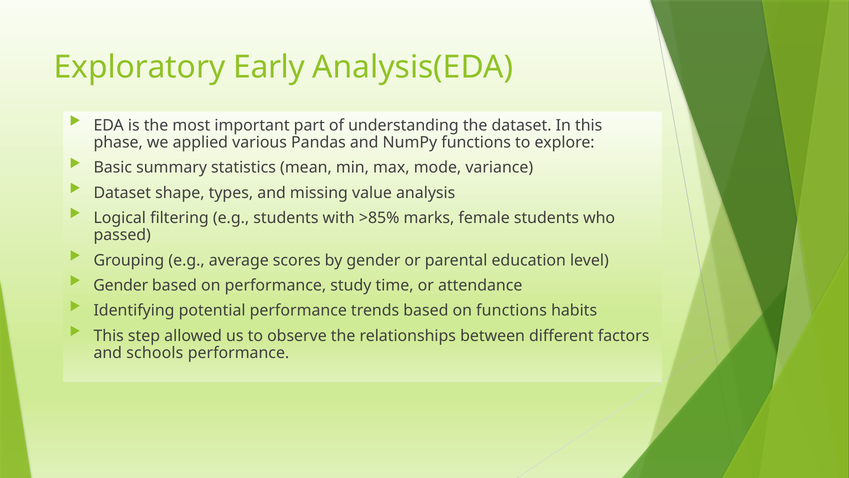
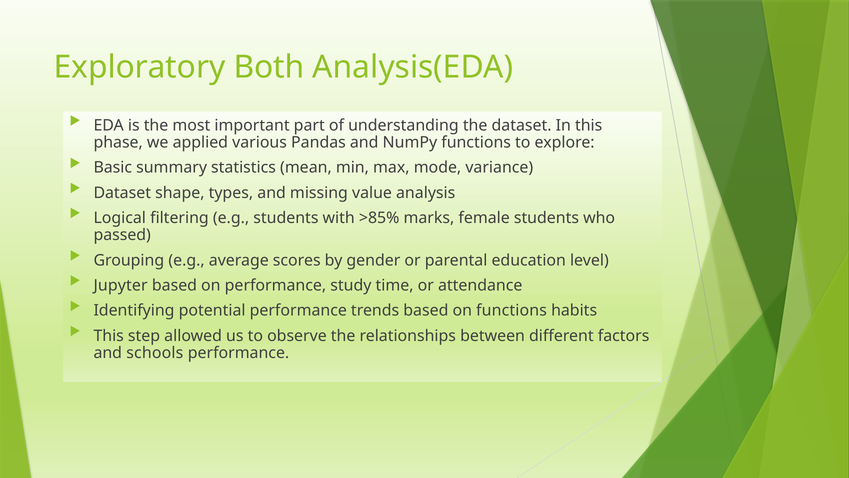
Early: Early -> Both
Gender at (121, 285): Gender -> Jupyter
